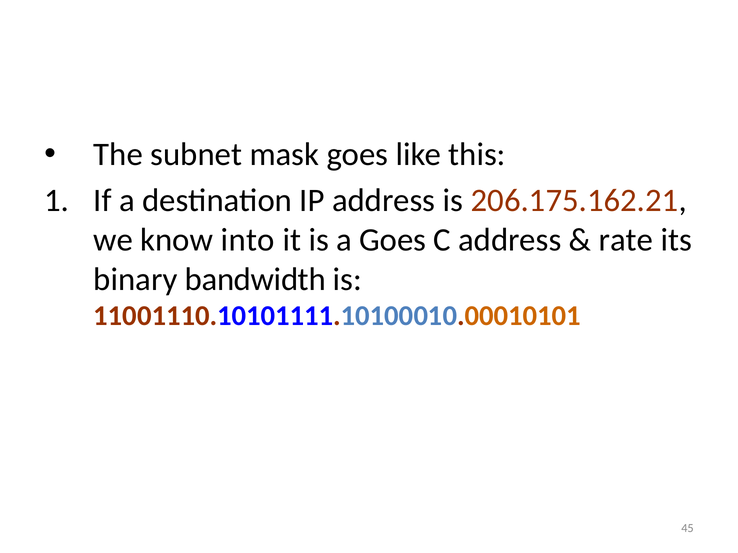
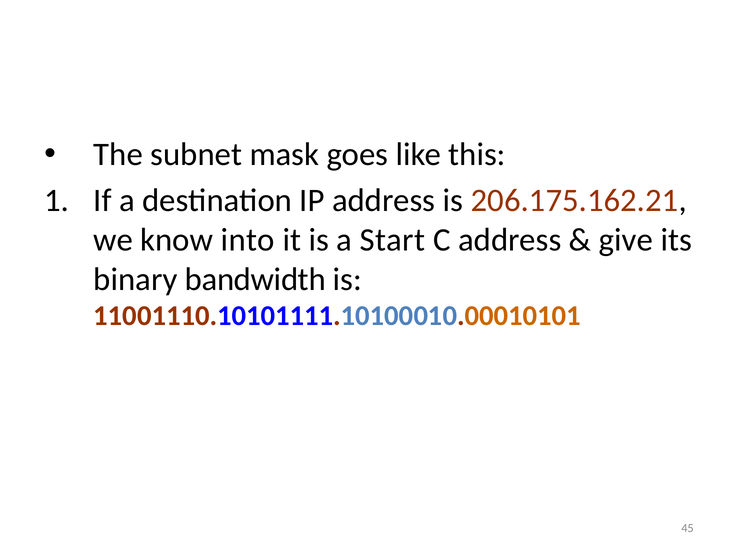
a Goes: Goes -> Start
rate: rate -> give
